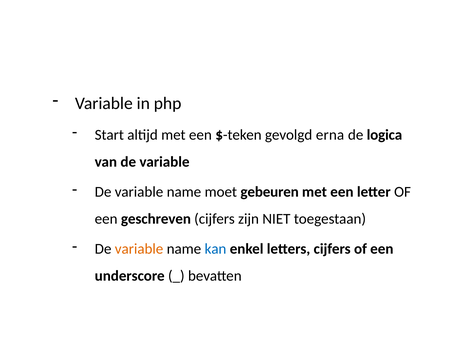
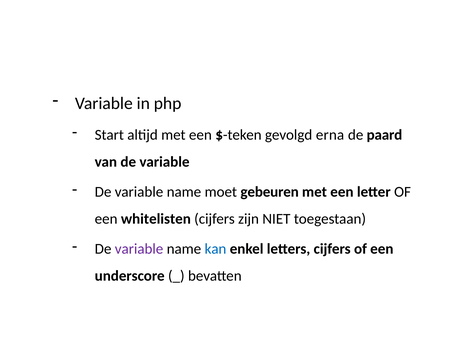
logica: logica -> paard
geschreven: geschreven -> whitelisten
variable at (139, 249) colour: orange -> purple
